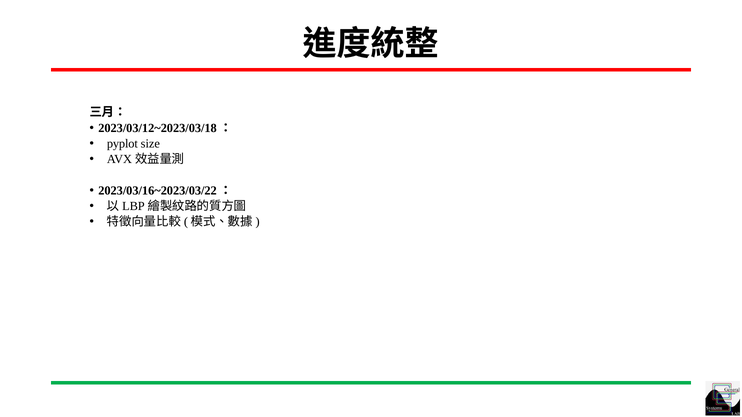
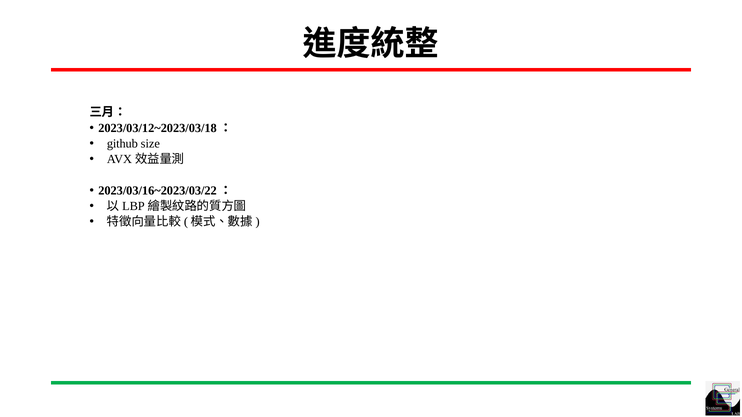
pyplot: pyplot -> github
